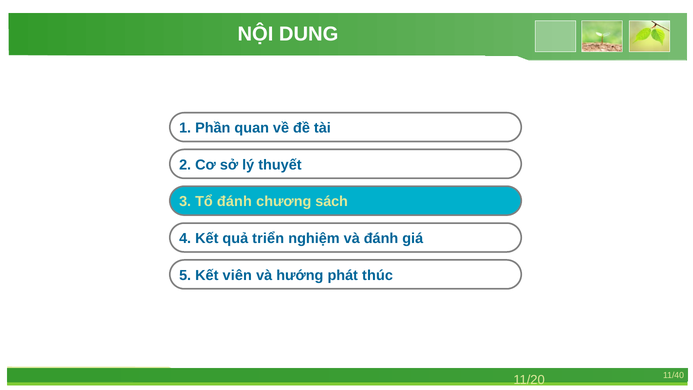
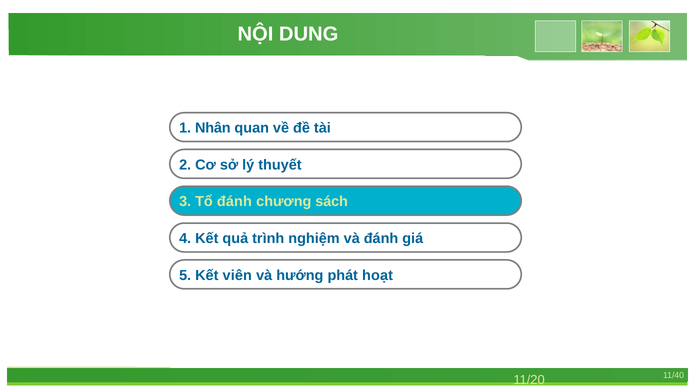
Phần: Phần -> Nhân
triển: triển -> trình
thúc: thúc -> hoạt
